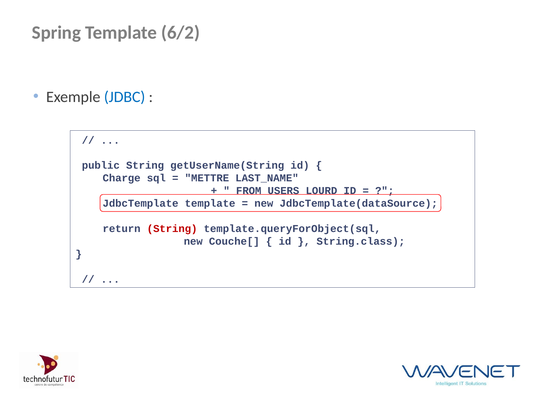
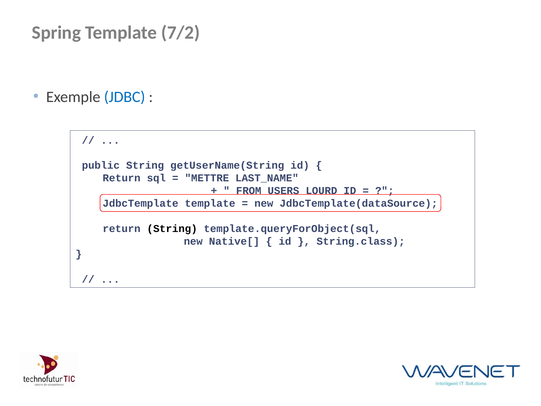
6/2: 6/2 -> 7/2
Charge at (122, 178): Charge -> Return
String at (172, 229) colour: red -> black
Couche[: Couche[ -> Native[
